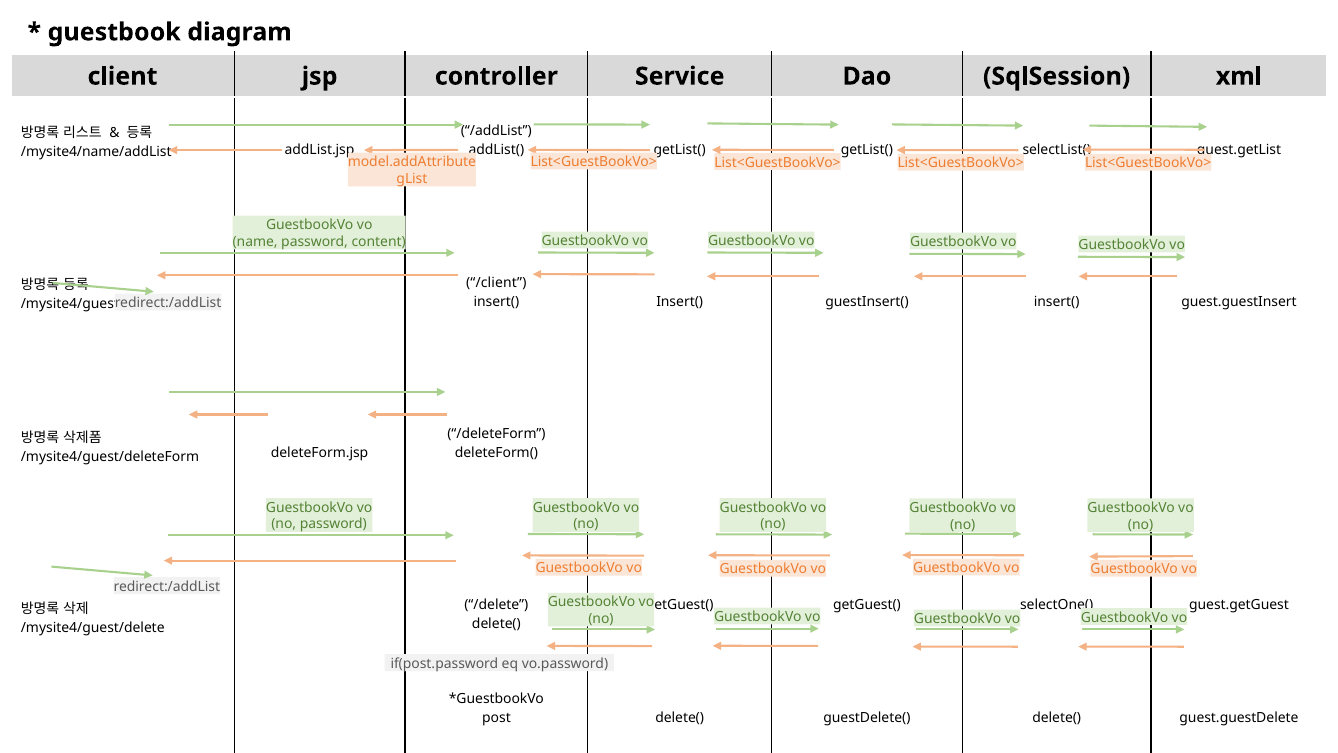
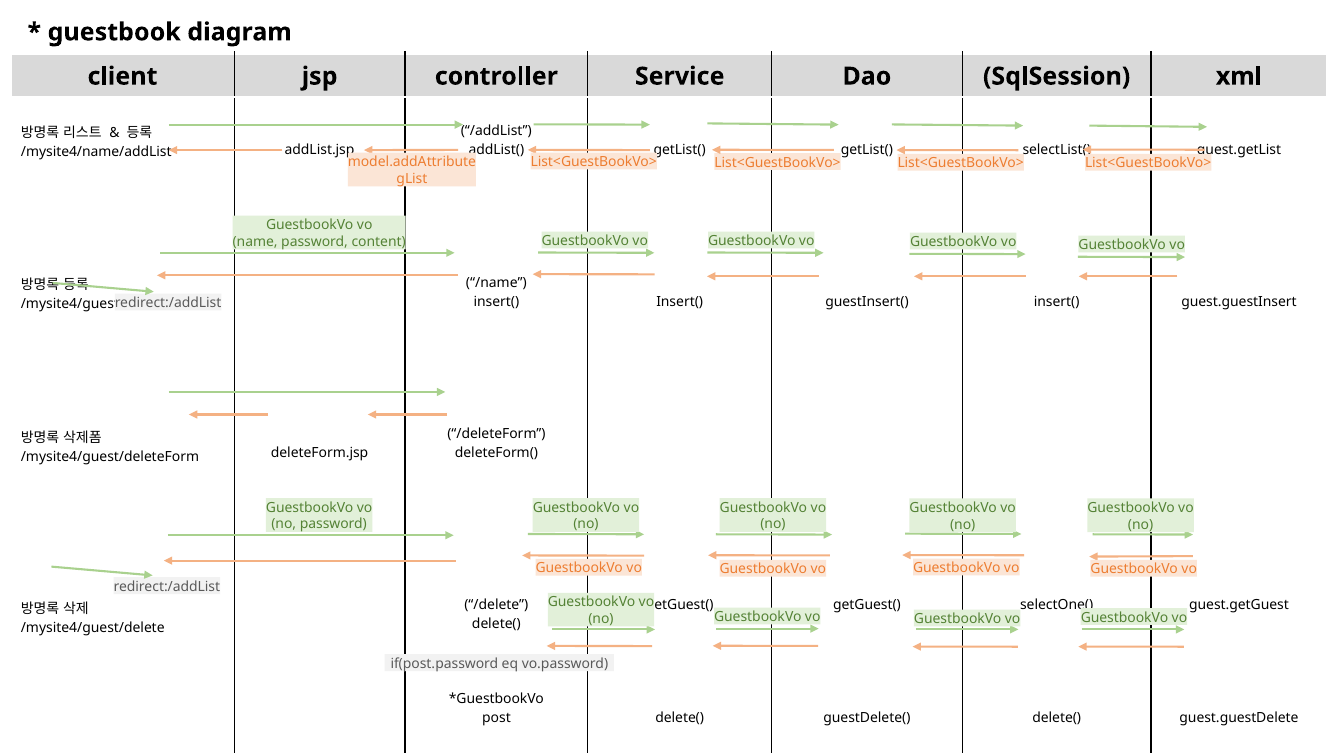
/client: /client -> /name
